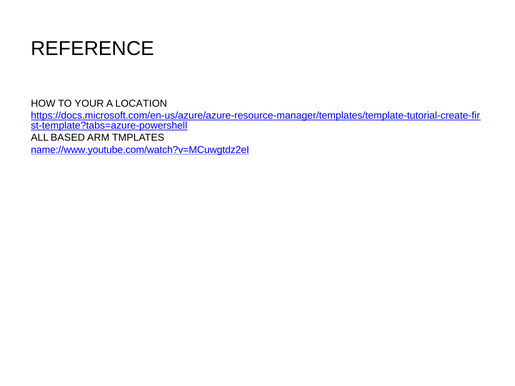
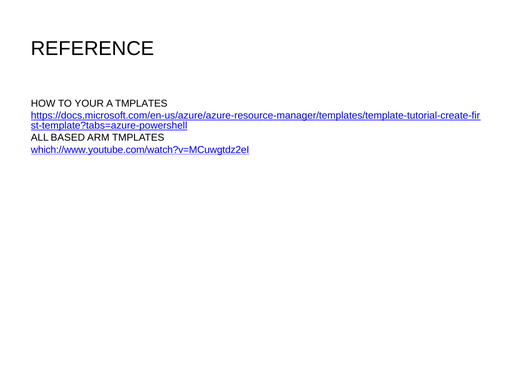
A LOCATION: LOCATION -> TMPLATES
name://www.youtube.com/watch?v=MCuwgtdz2eI: name://www.youtube.com/watch?v=MCuwgtdz2eI -> which://www.youtube.com/watch?v=MCuwgtdz2eI
